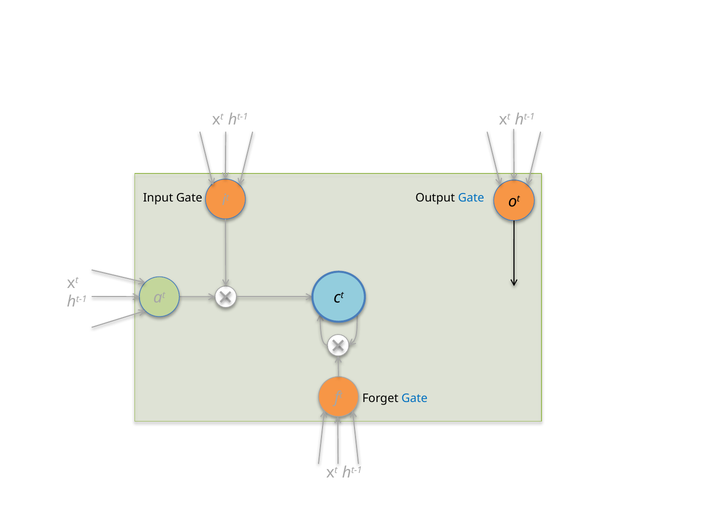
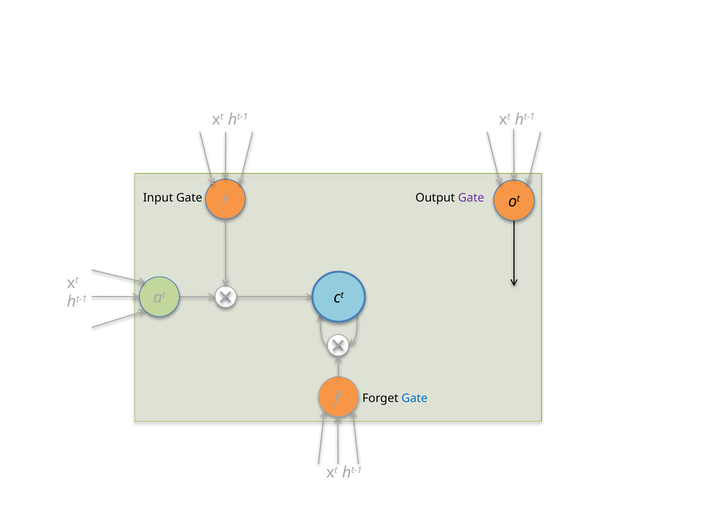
Gate at (471, 198) colour: blue -> purple
